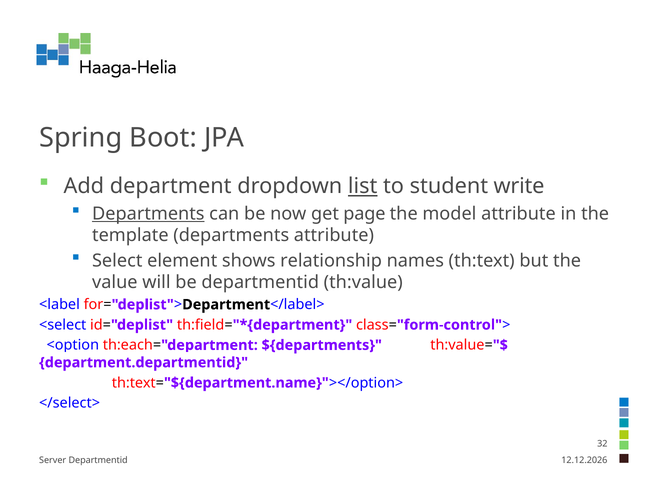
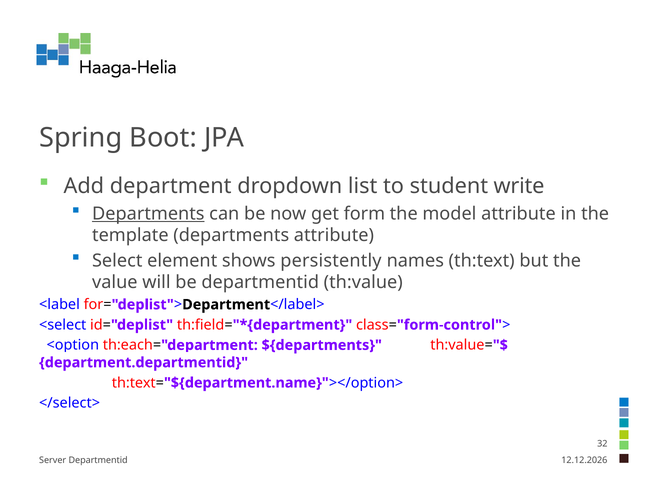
list underline: present -> none
page: page -> form
relationship: relationship -> persistently
